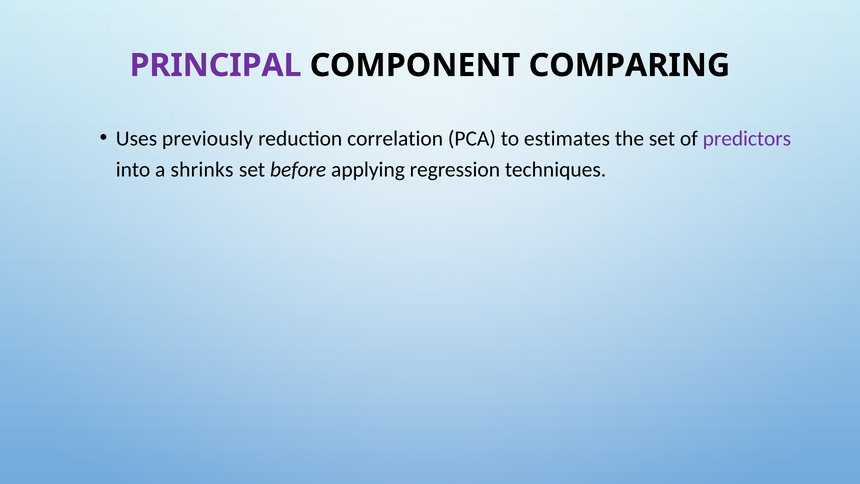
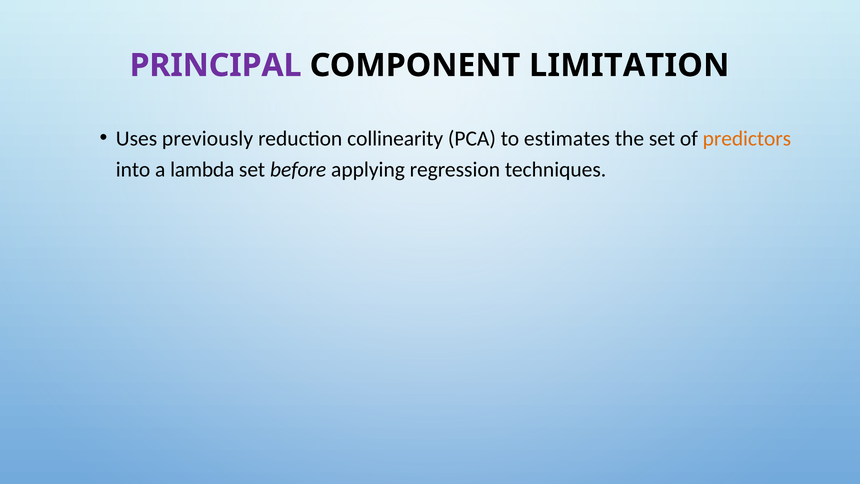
COMPARING: COMPARING -> LIMITATION
correlation: correlation -> collinearity
predictors colour: purple -> orange
shrinks: shrinks -> lambda
